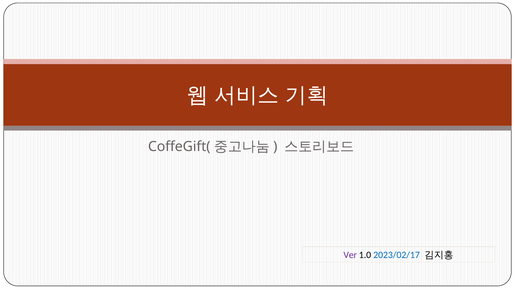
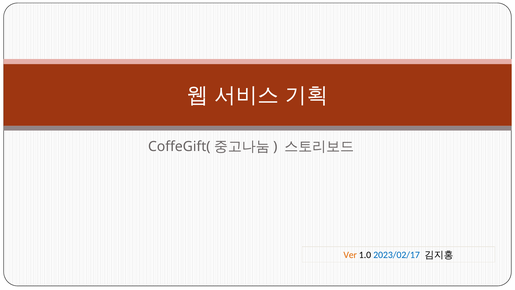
Ver colour: purple -> orange
